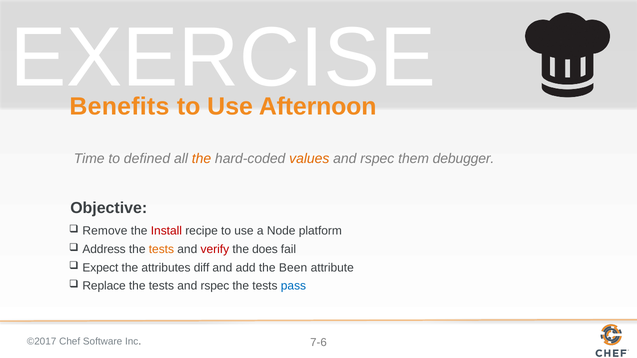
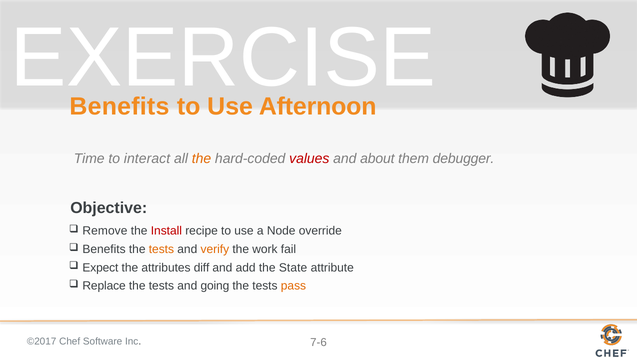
defined: defined -> interact
values colour: orange -> red
rspec at (377, 159): rspec -> about
platform: platform -> override
Address at (104, 250): Address -> Benefits
verify colour: red -> orange
does: does -> work
Been: Been -> State
tests and rspec: rspec -> going
pass colour: blue -> orange
